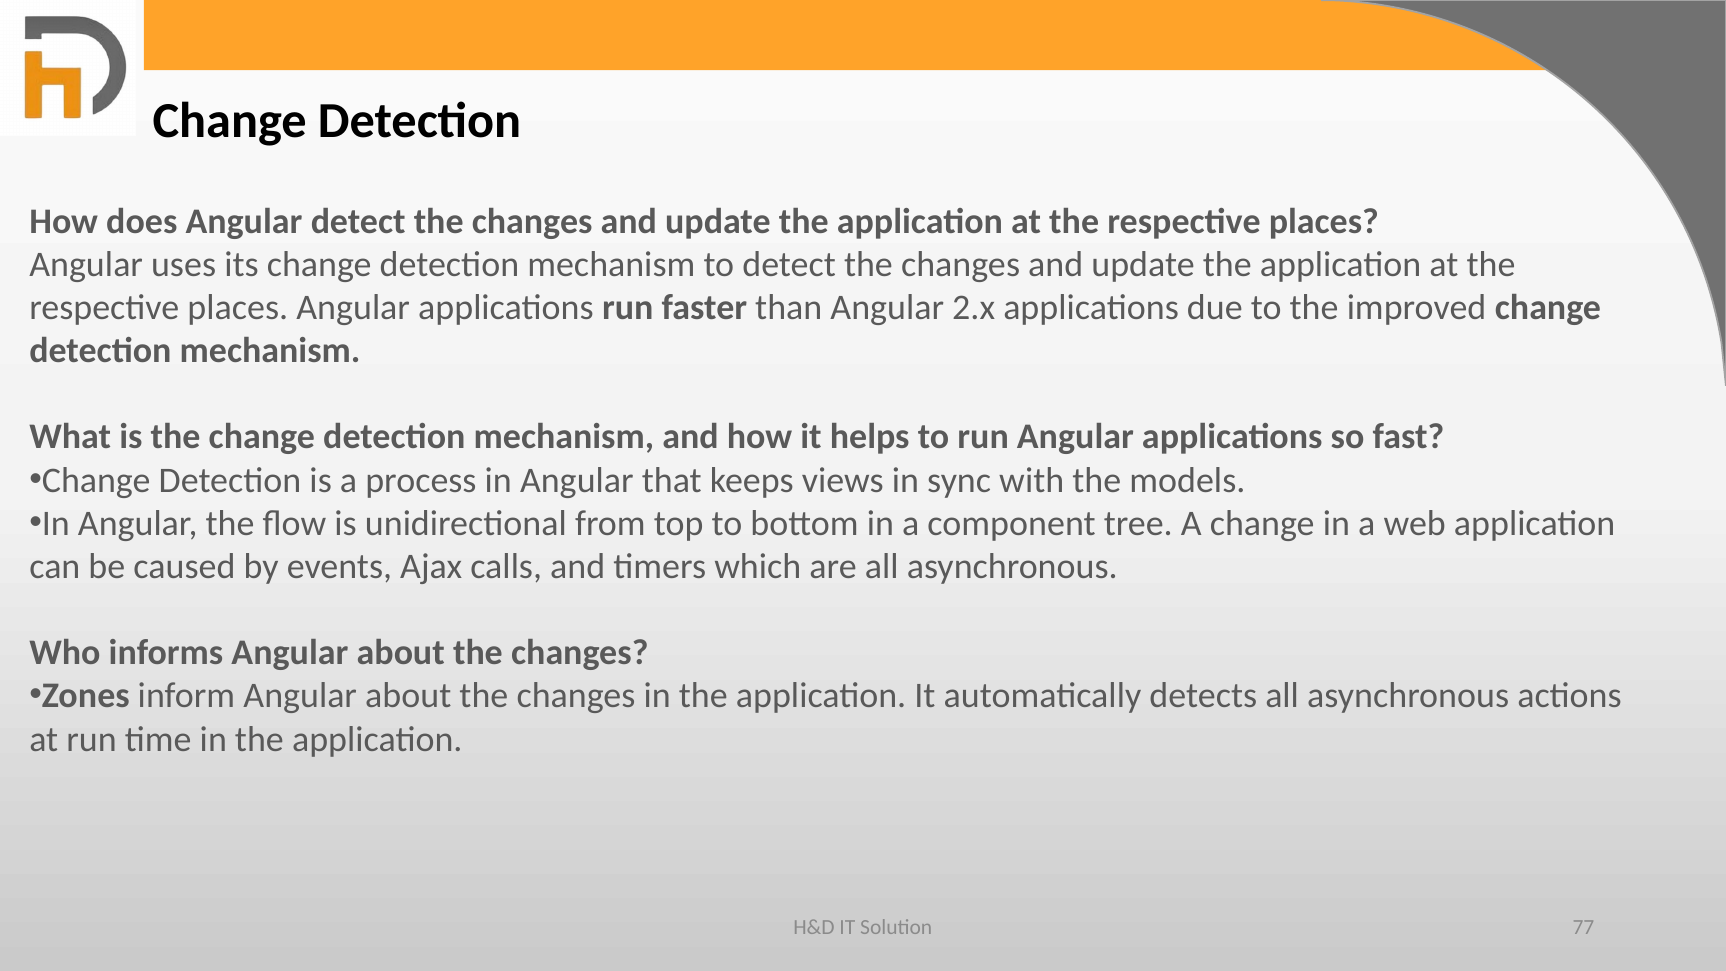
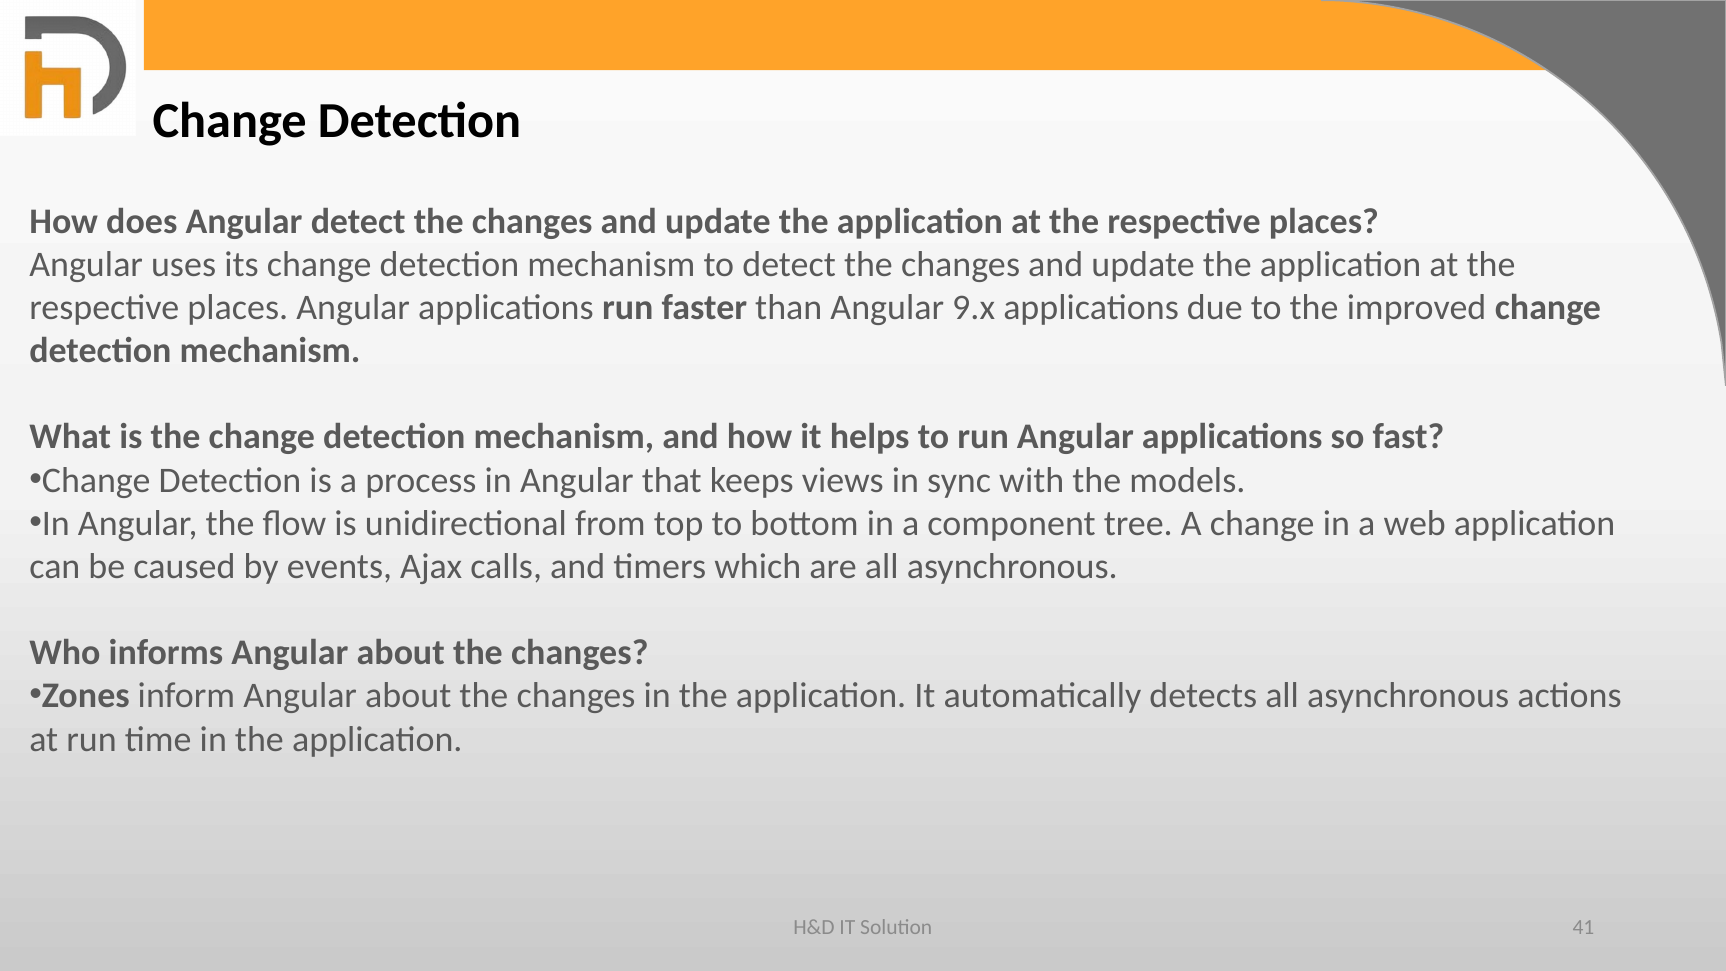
2.x: 2.x -> 9.x
77: 77 -> 41
